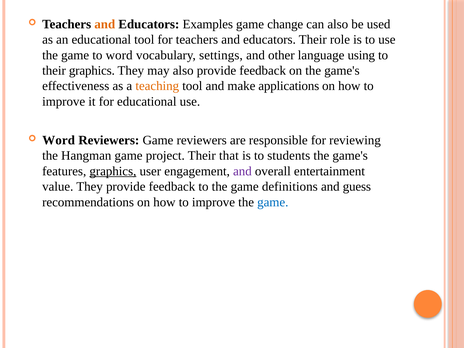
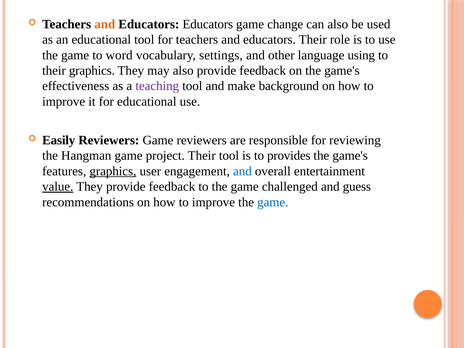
Educators Examples: Examples -> Educators
teaching colour: orange -> purple
applications: applications -> background
Word at (59, 140): Word -> Easily
Their that: that -> tool
students: students -> provides
and at (242, 171) colour: purple -> blue
value underline: none -> present
definitions: definitions -> challenged
